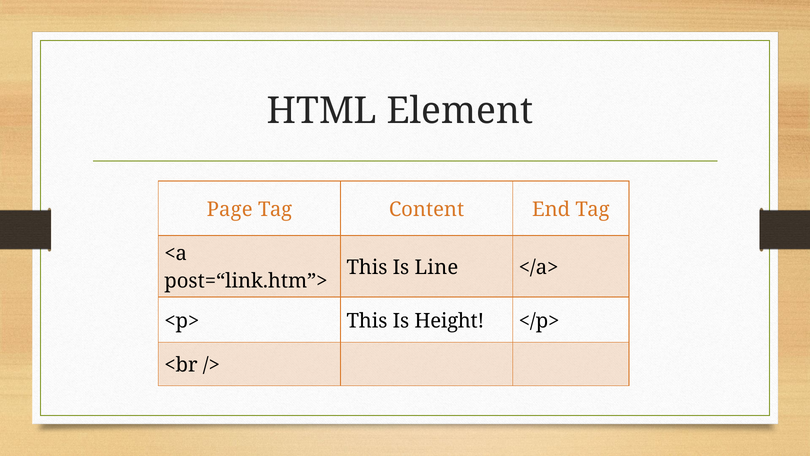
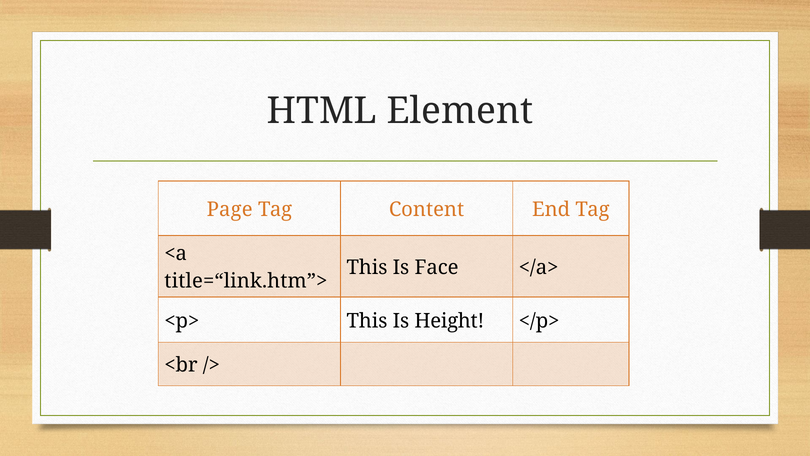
Line: Line -> Face
post=“link.htm”>: post=“link.htm”> -> title=“link.htm”>
